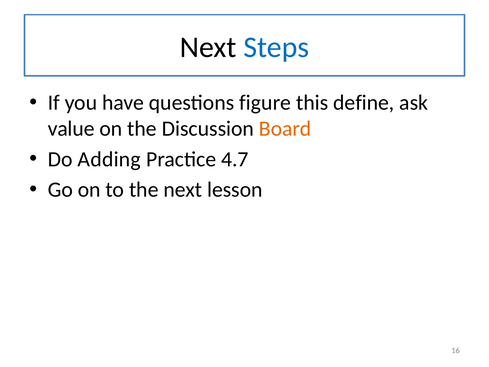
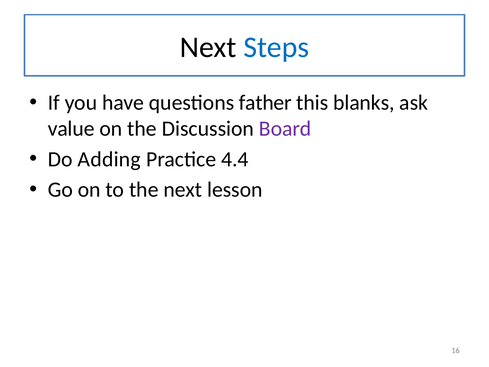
figure: figure -> father
define: define -> blanks
Board colour: orange -> purple
4.7: 4.7 -> 4.4
